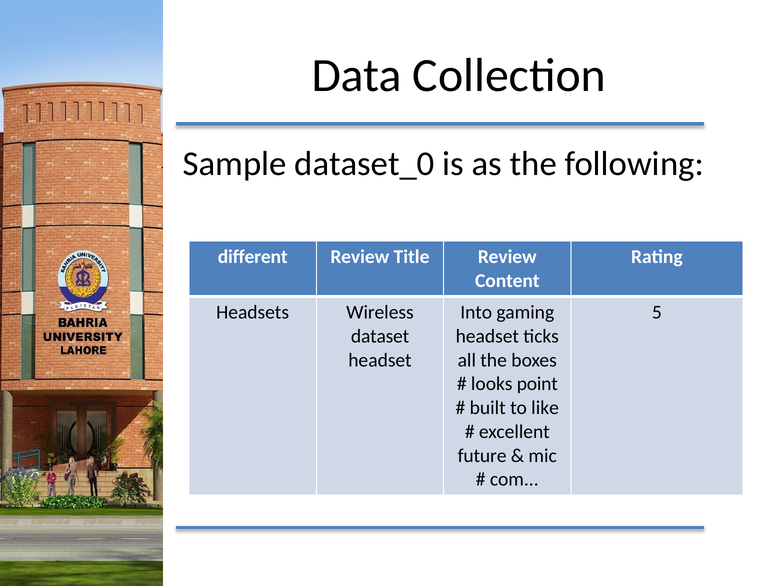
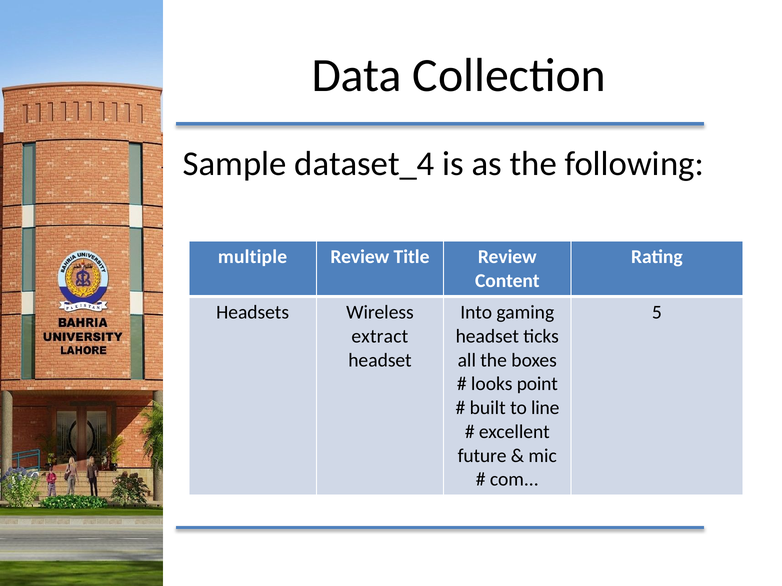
dataset_0: dataset_0 -> dataset_4
different: different -> multiple
dataset: dataset -> extract
like: like -> line
